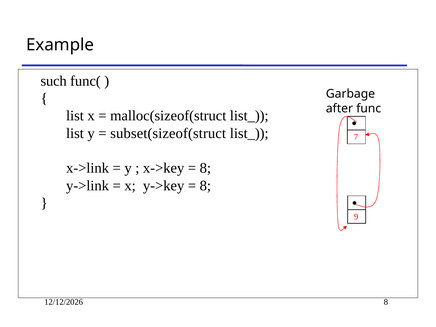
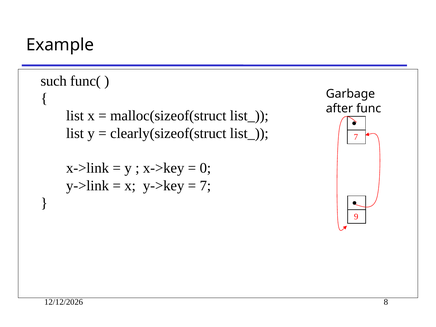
subset(sizeof(struct: subset(sizeof(struct -> clearly(sizeof(struct
8 at (205, 168): 8 -> 0
8 at (205, 186): 8 -> 7
